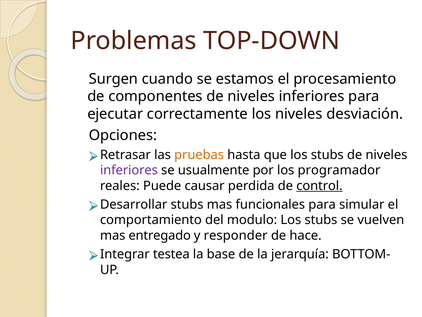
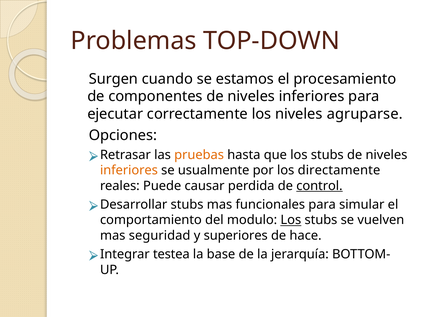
desviación: desviación -> agruparse
inferiores at (129, 170) colour: purple -> orange
programador: programador -> directamente
Los at (291, 220) underline: none -> present
entregado: entregado -> seguridad
responder: responder -> superiores
